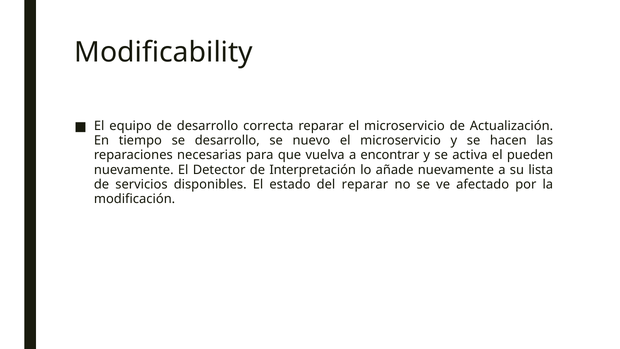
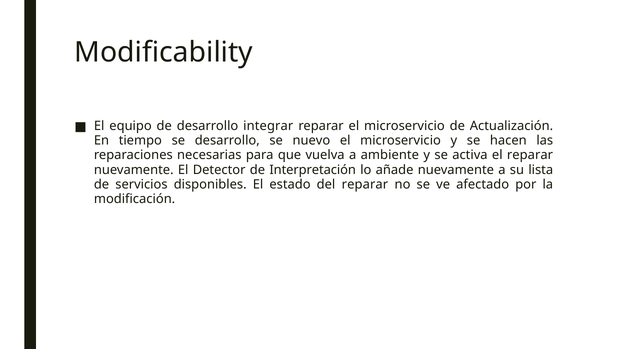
correcta: correcta -> integrar
encontrar: encontrar -> ambiente
el pueden: pueden -> reparar
